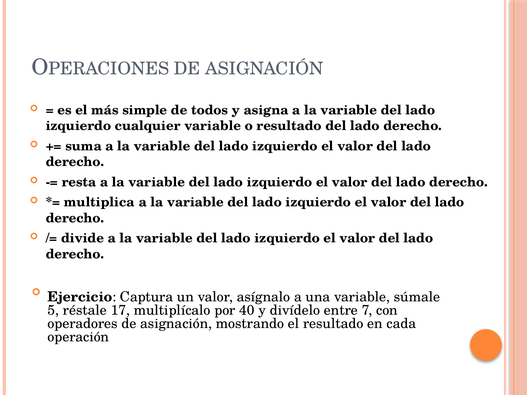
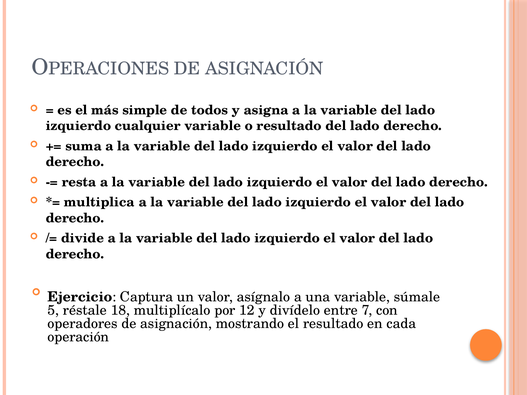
17: 17 -> 18
40: 40 -> 12
